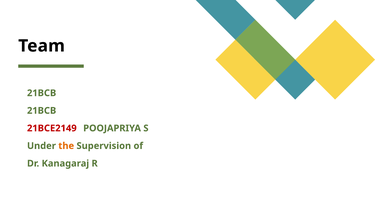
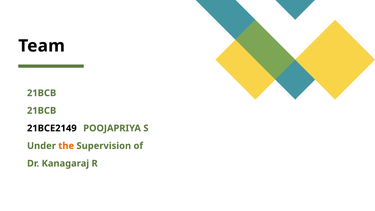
21BCE2149 colour: red -> black
